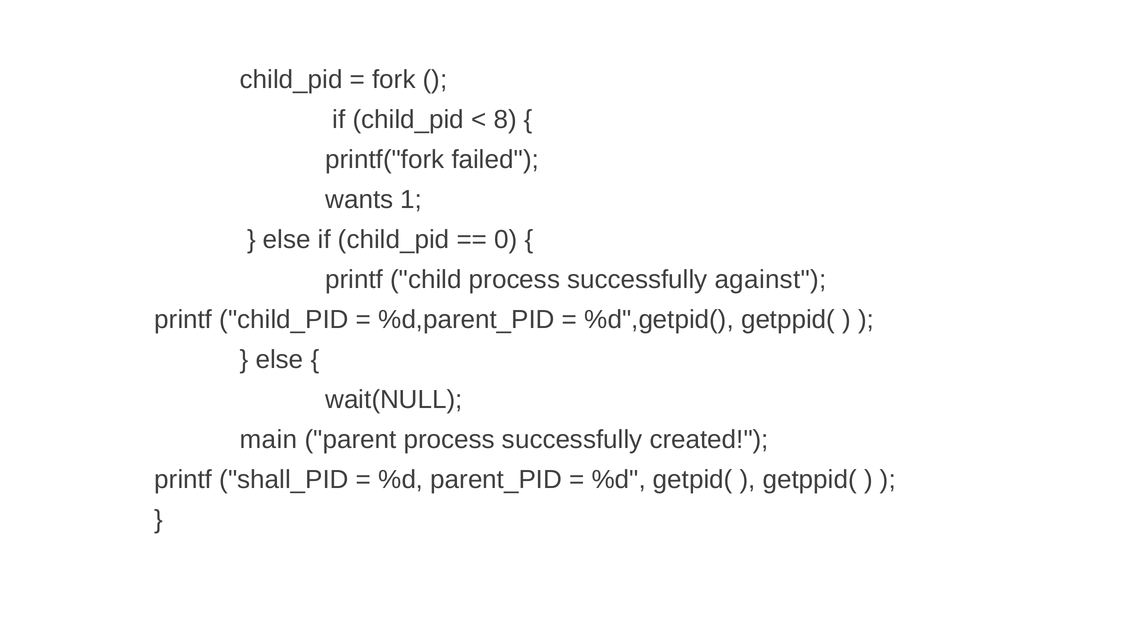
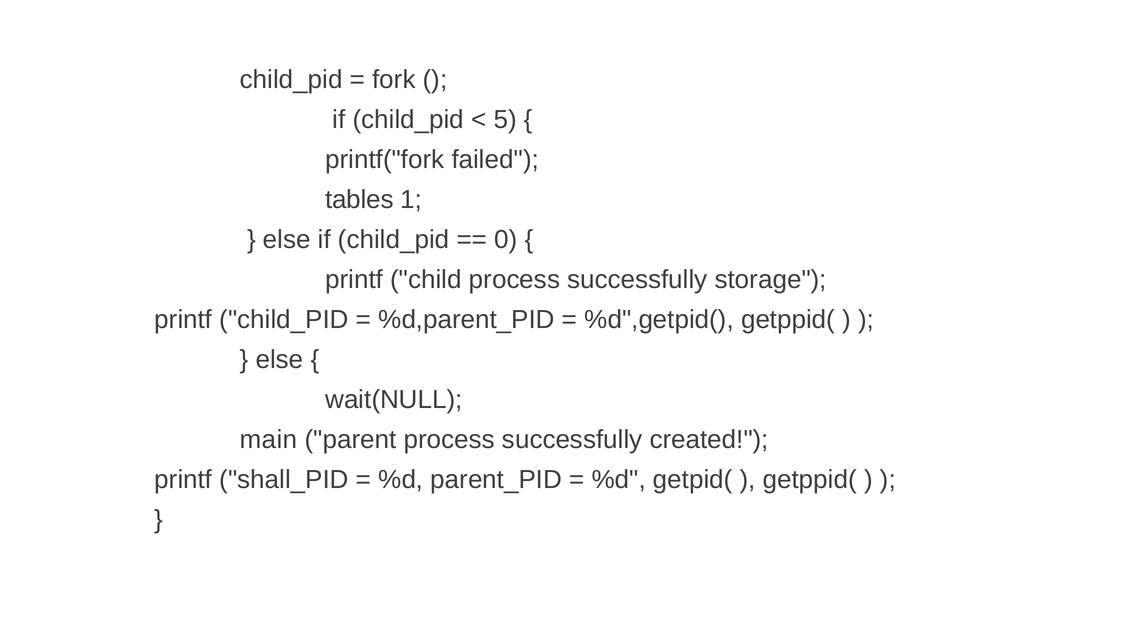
8: 8 -> 5
wants: wants -> tables
against: against -> storage
